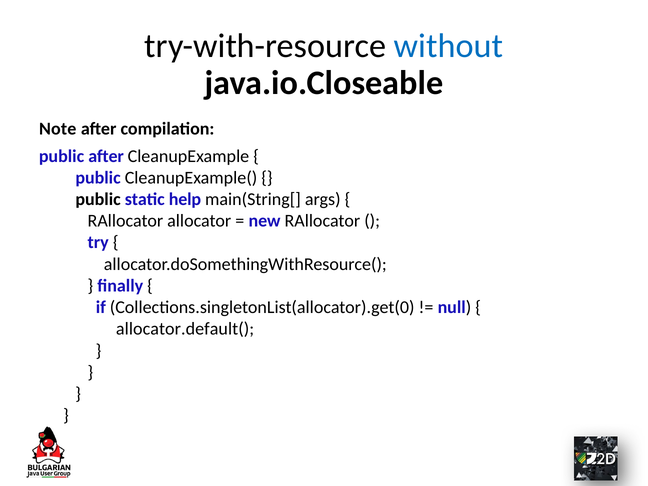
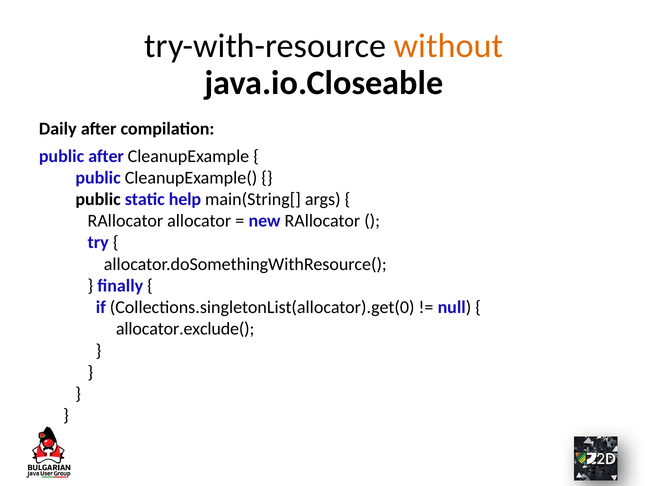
without colour: blue -> orange
Note: Note -> Daily
allocator.default(: allocator.default( -> allocator.exclude(
